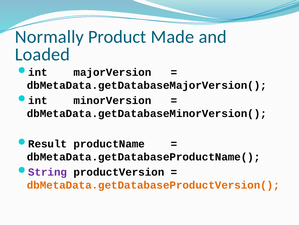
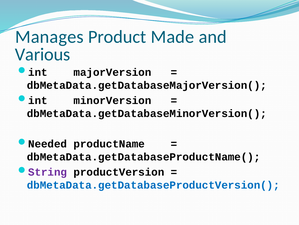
Normally: Normally -> Manages
Loaded: Loaded -> Various
Result: Result -> Needed
dbMetaData.getDatabaseProductVersion( colour: orange -> blue
